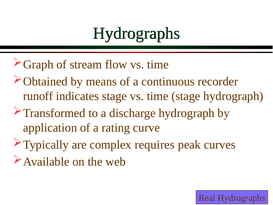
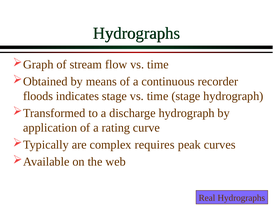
runoff: runoff -> floods
